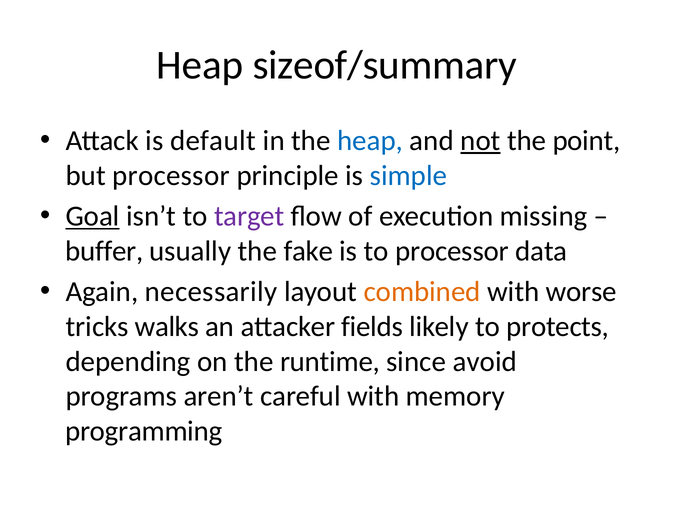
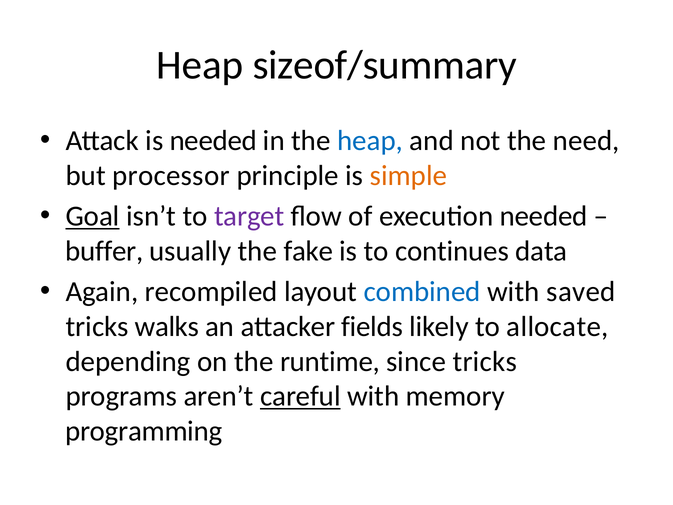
is default: default -> needed
not underline: present -> none
point: point -> need
simple colour: blue -> orange
execution missing: missing -> needed
to processor: processor -> continues
necessarily: necessarily -> recompiled
combined colour: orange -> blue
worse: worse -> saved
protects: protects -> allocate
since avoid: avoid -> tricks
careful underline: none -> present
